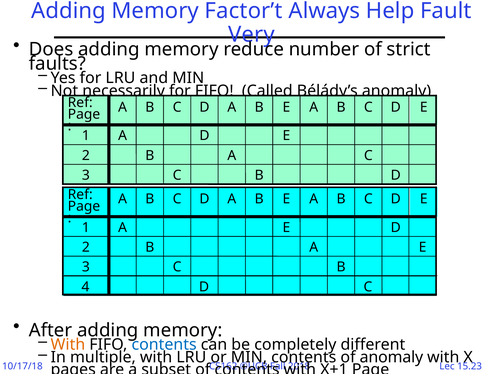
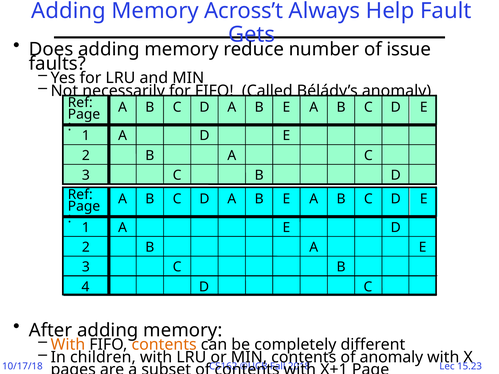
Factor’t: Factor’t -> Across’t
Very: Very -> Gets
strict: strict -> issue
contents at (164, 345) colour: blue -> orange
multiple: multiple -> children
